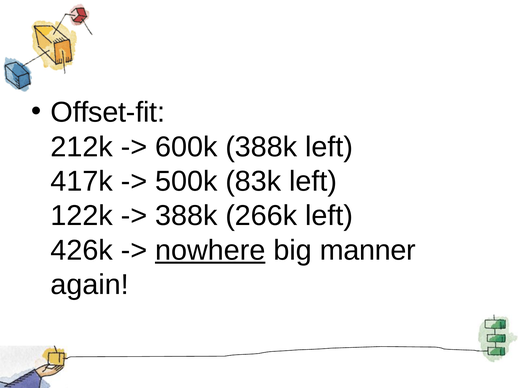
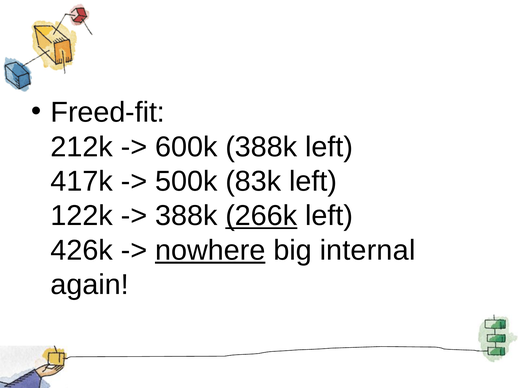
Offset-fit: Offset-fit -> Freed-fit
266k underline: none -> present
manner: manner -> internal
